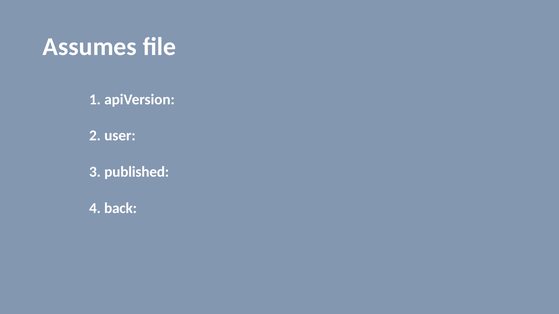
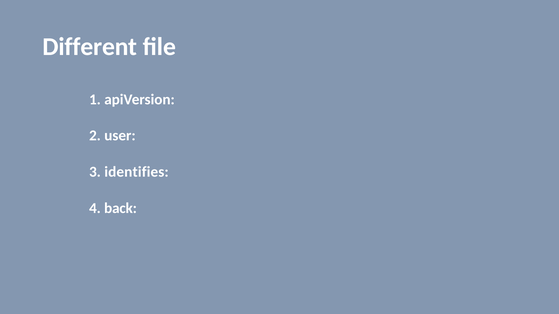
Assumes: Assumes -> Different
published: published -> identifies
